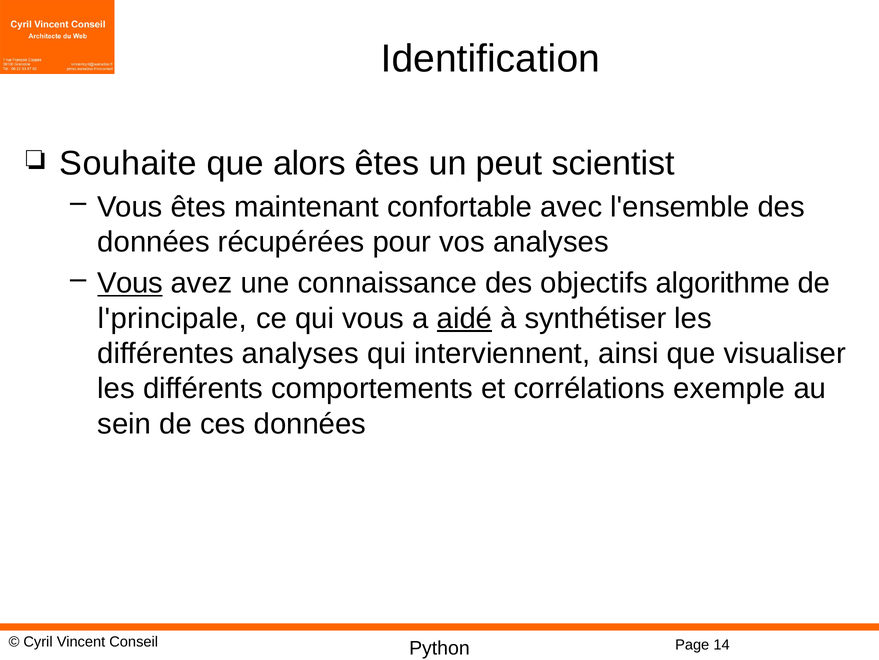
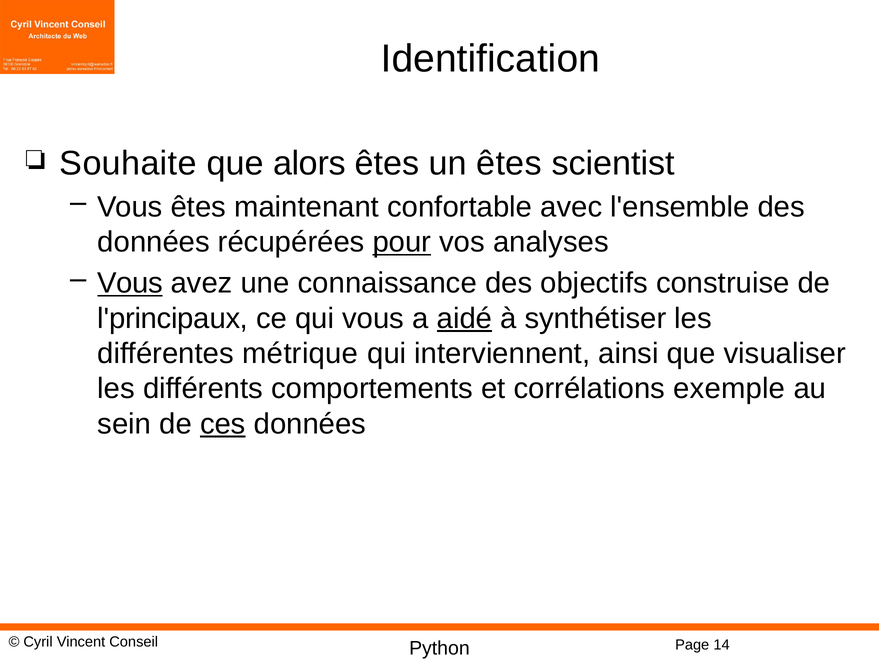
un peut: peut -> êtes
pour underline: none -> present
algorithme: algorithme -> construise
l'principale: l'principale -> l'principaux
différentes analyses: analyses -> métrique
ces underline: none -> present
